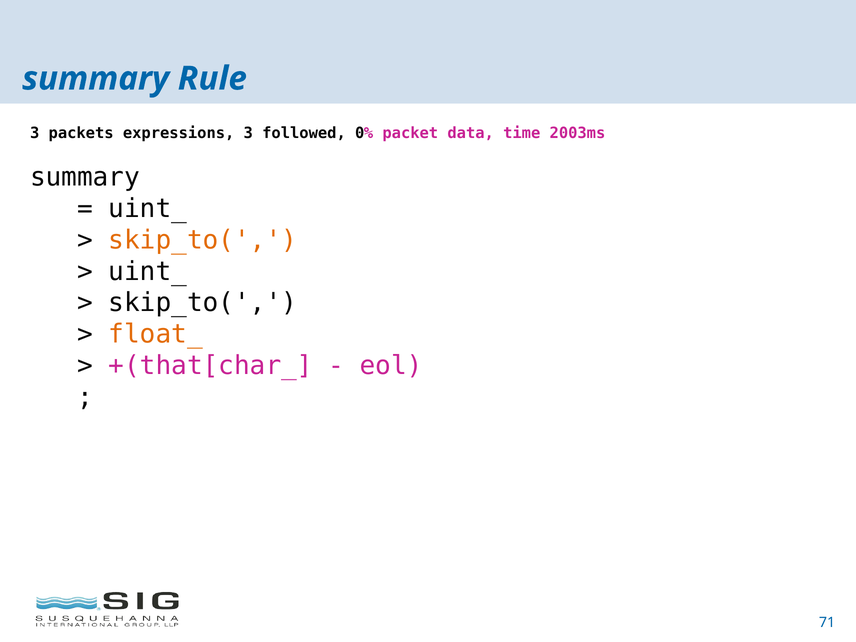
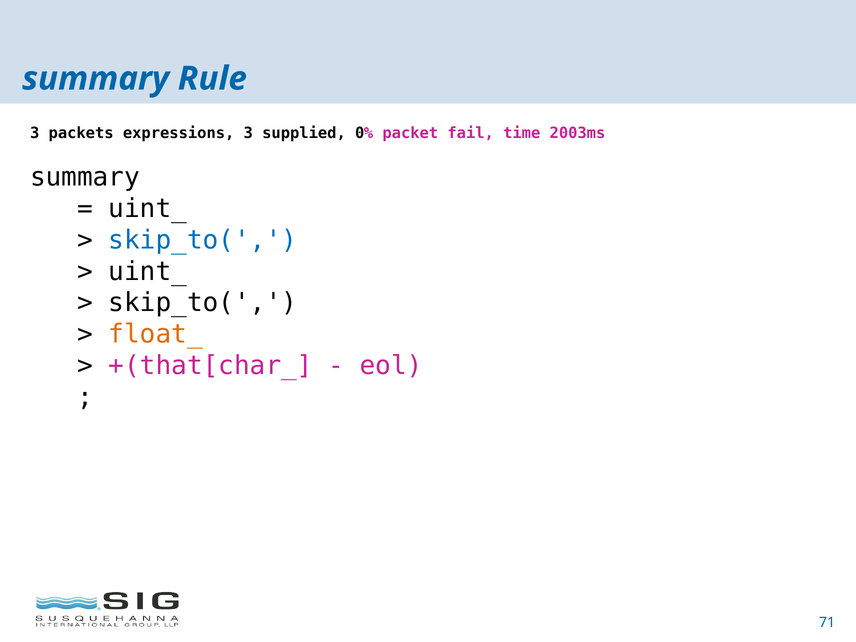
followed: followed -> supplied
data: data -> fail
skip_to( at (203, 240) colour: orange -> blue
